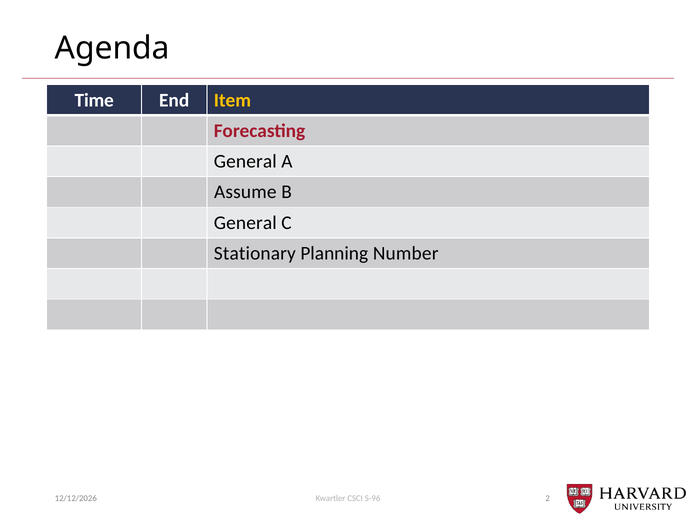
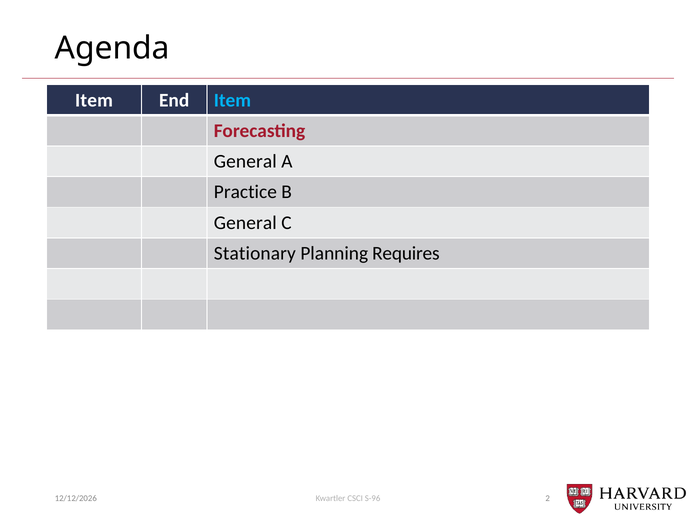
Time at (94, 100): Time -> Item
Item at (232, 100) colour: yellow -> light blue
Assume: Assume -> Practice
Number: Number -> Requires
